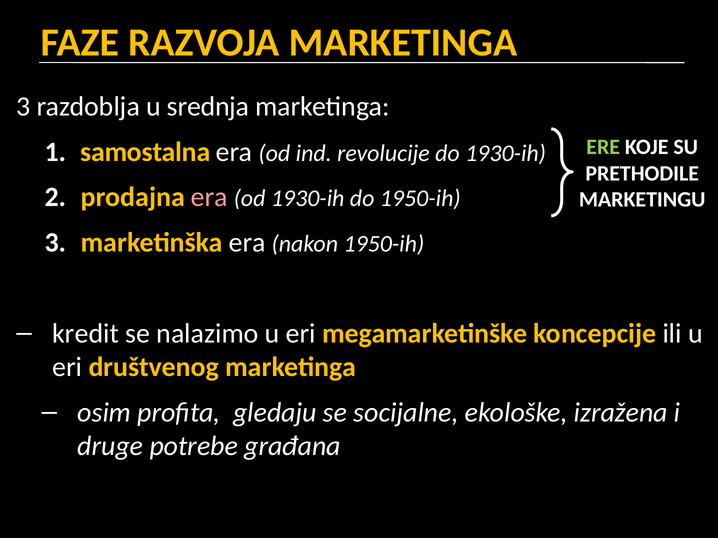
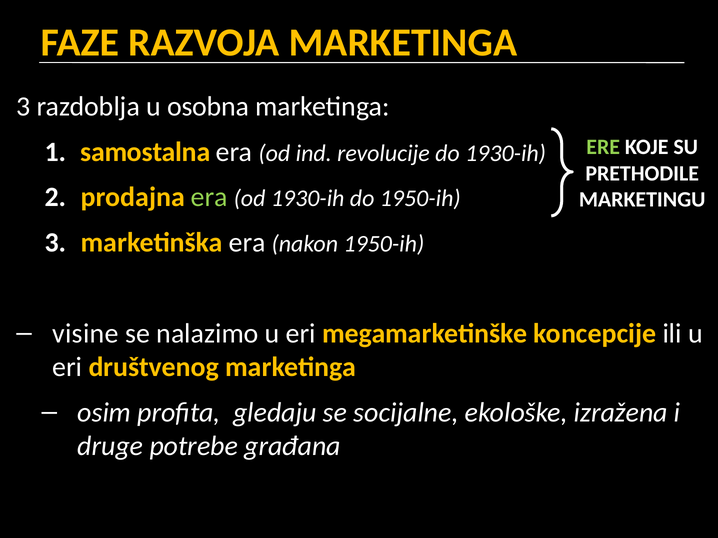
srednja: srednja -> osobna
era at (209, 197) colour: pink -> light green
kredit: kredit -> visine
